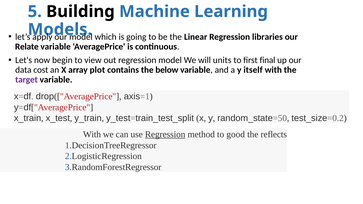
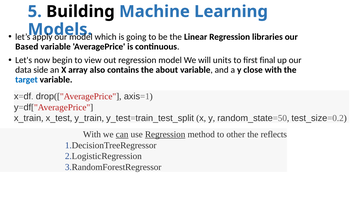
Relate: Relate -> Based
cost: cost -> side
plot: plot -> also
below: below -> about
itself: itself -> close
target colour: purple -> blue
can underline: none -> present
good: good -> other
